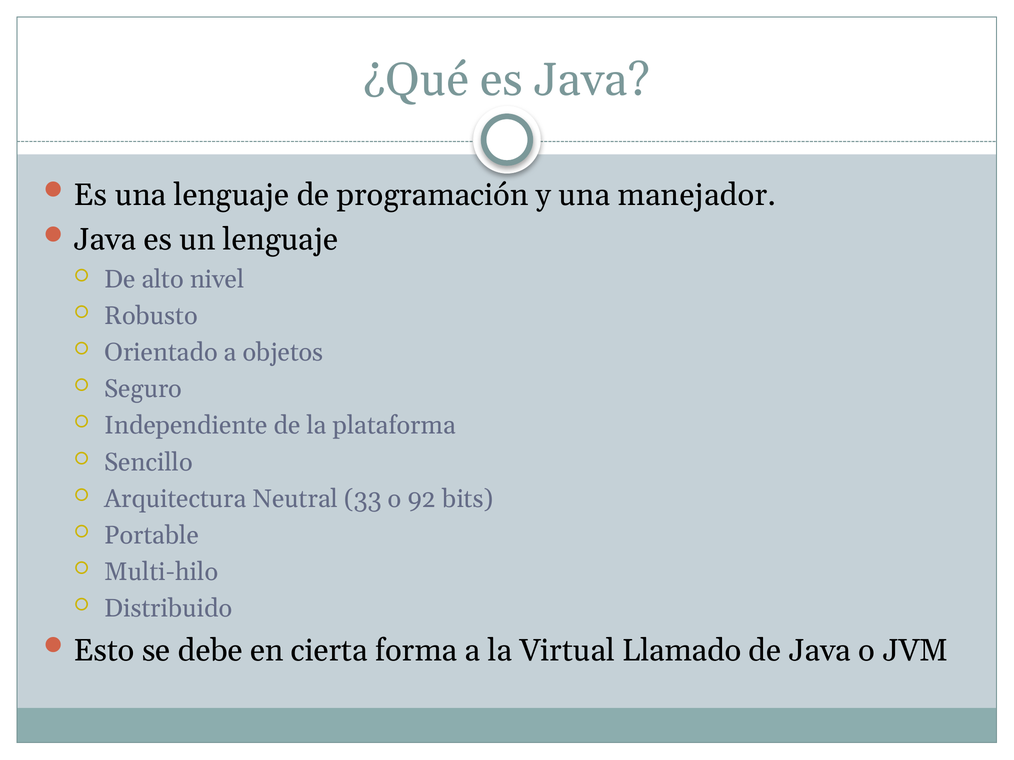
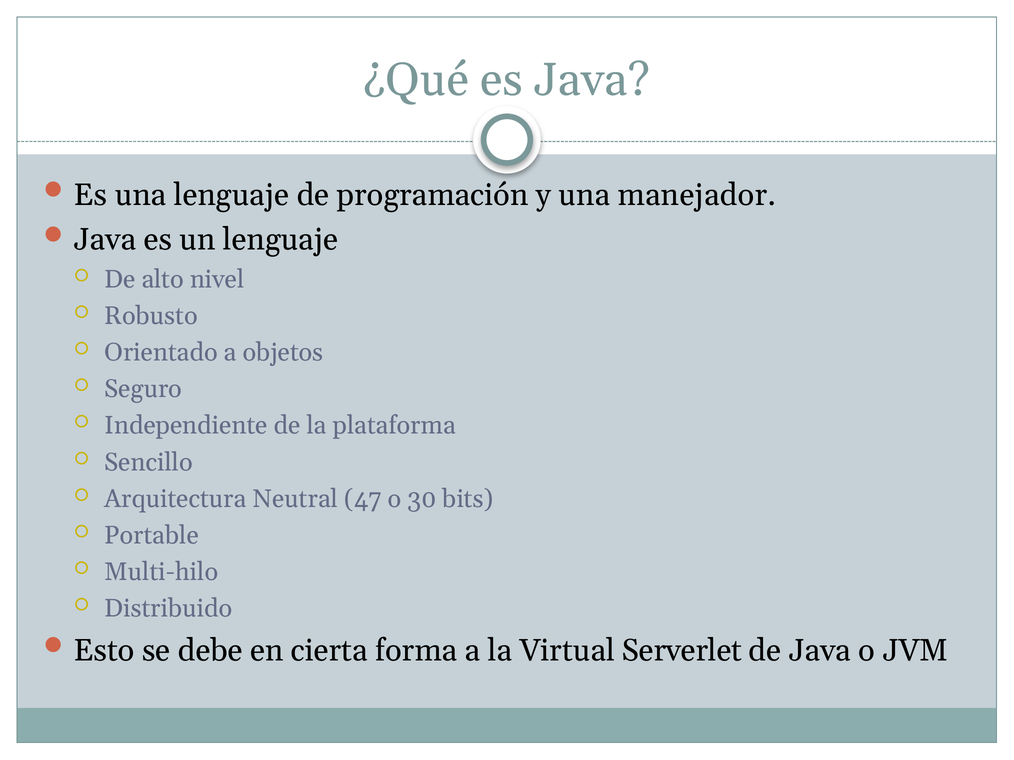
33: 33 -> 47
92: 92 -> 30
Llamado: Llamado -> Serverlet
